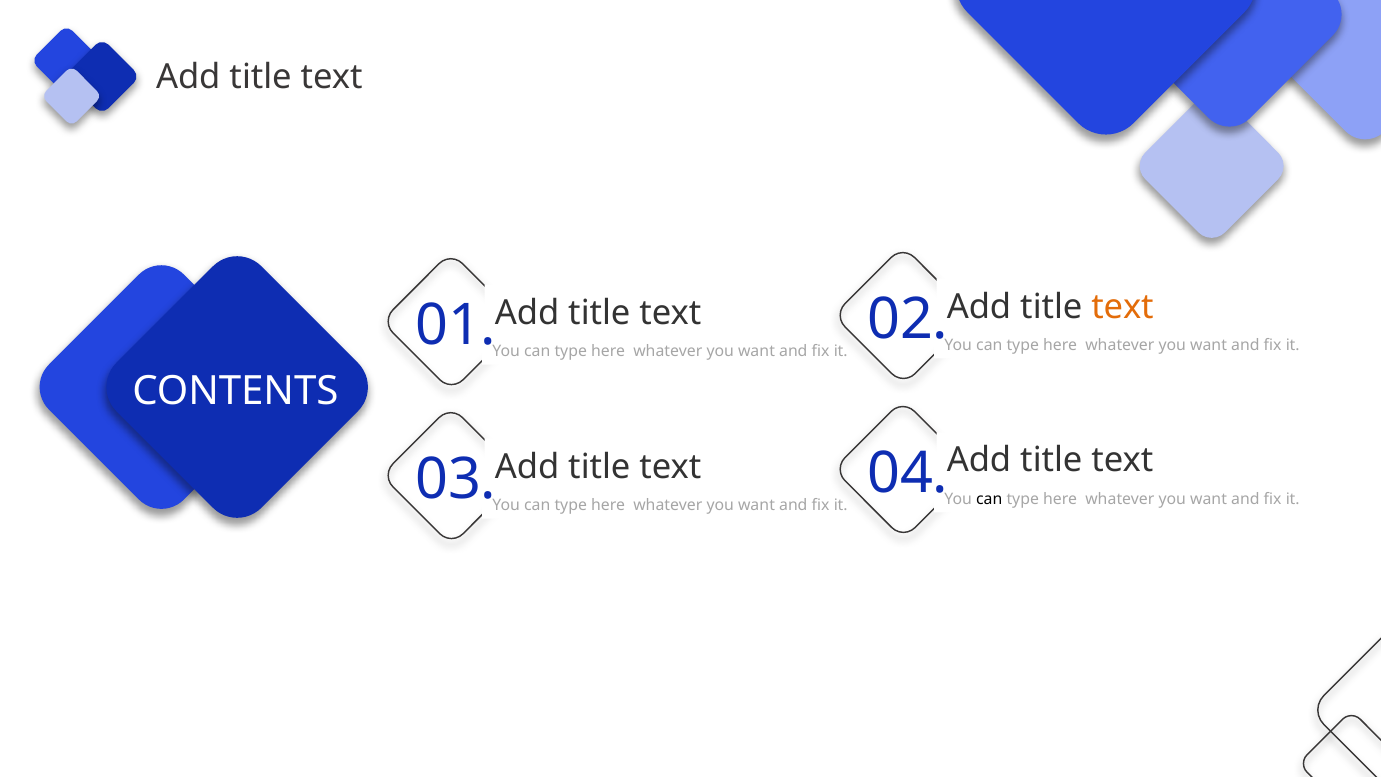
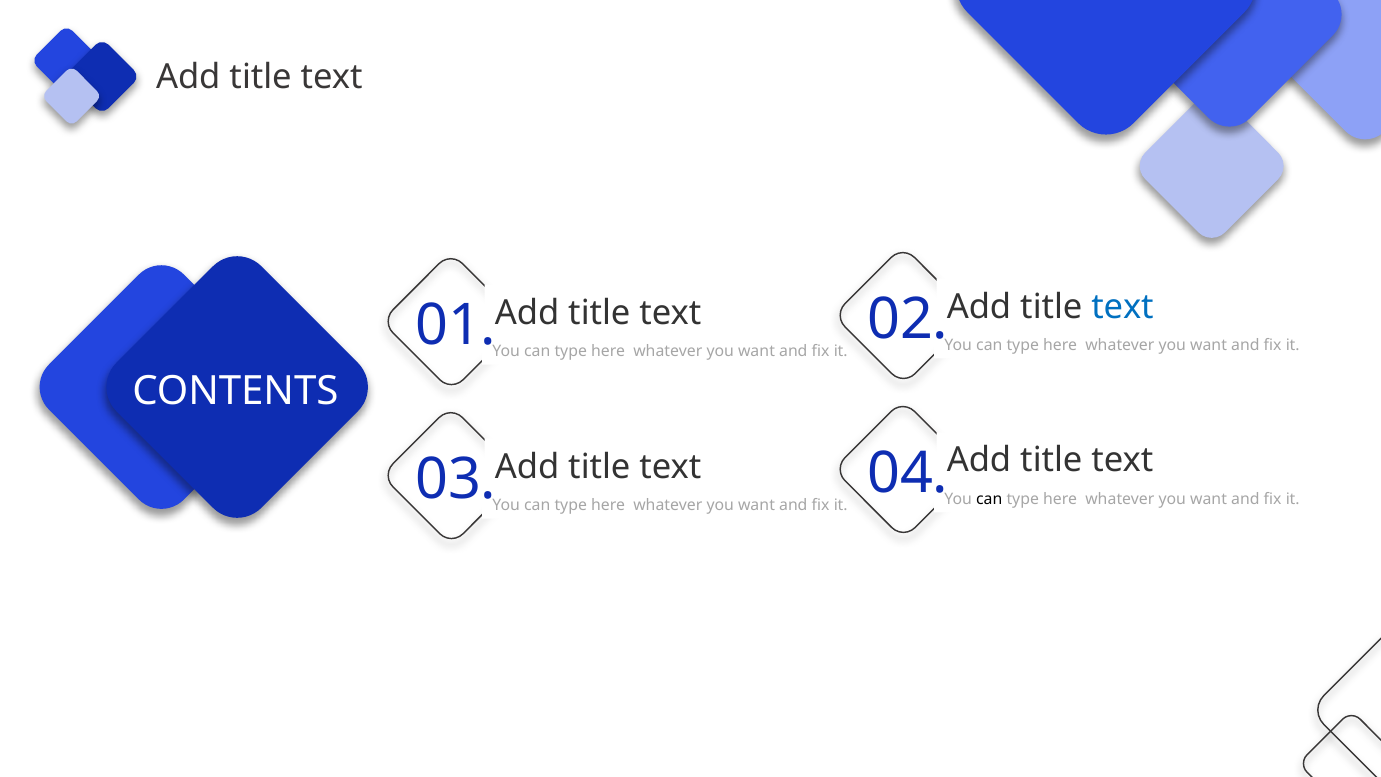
text at (1123, 307) colour: orange -> blue
